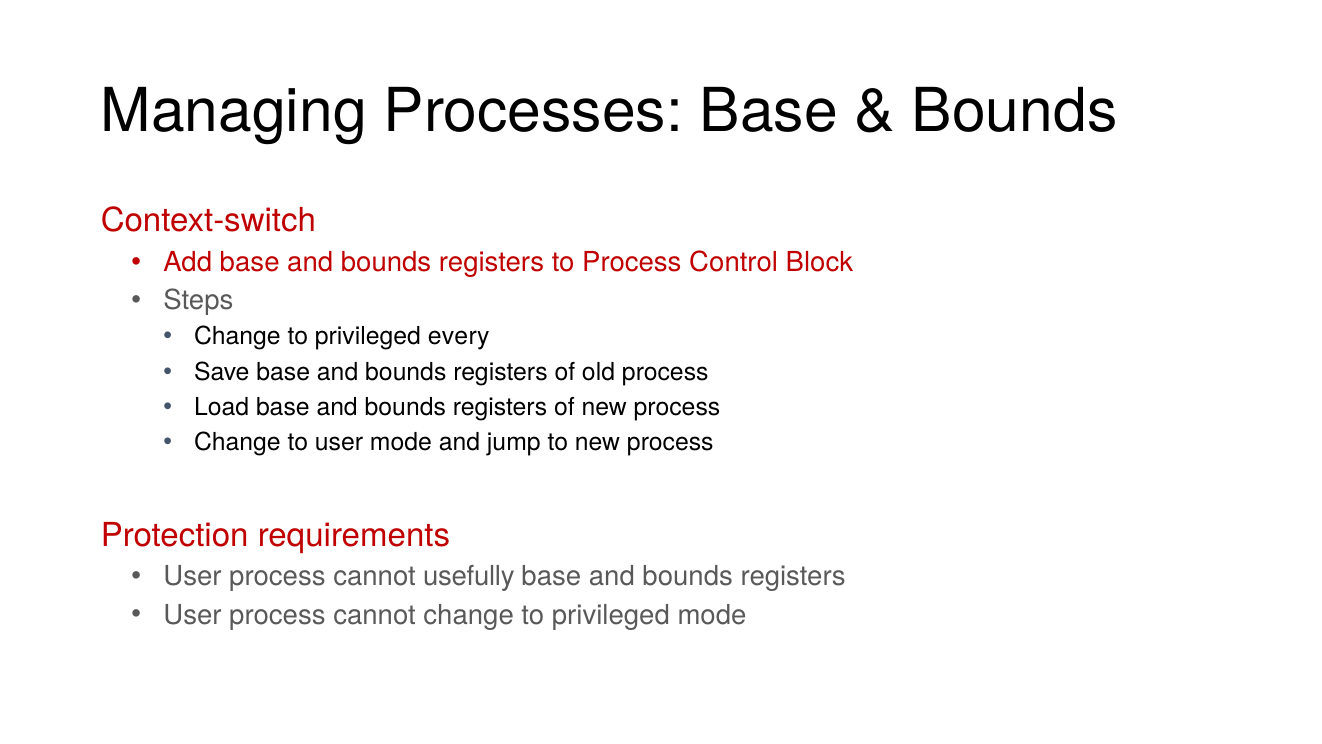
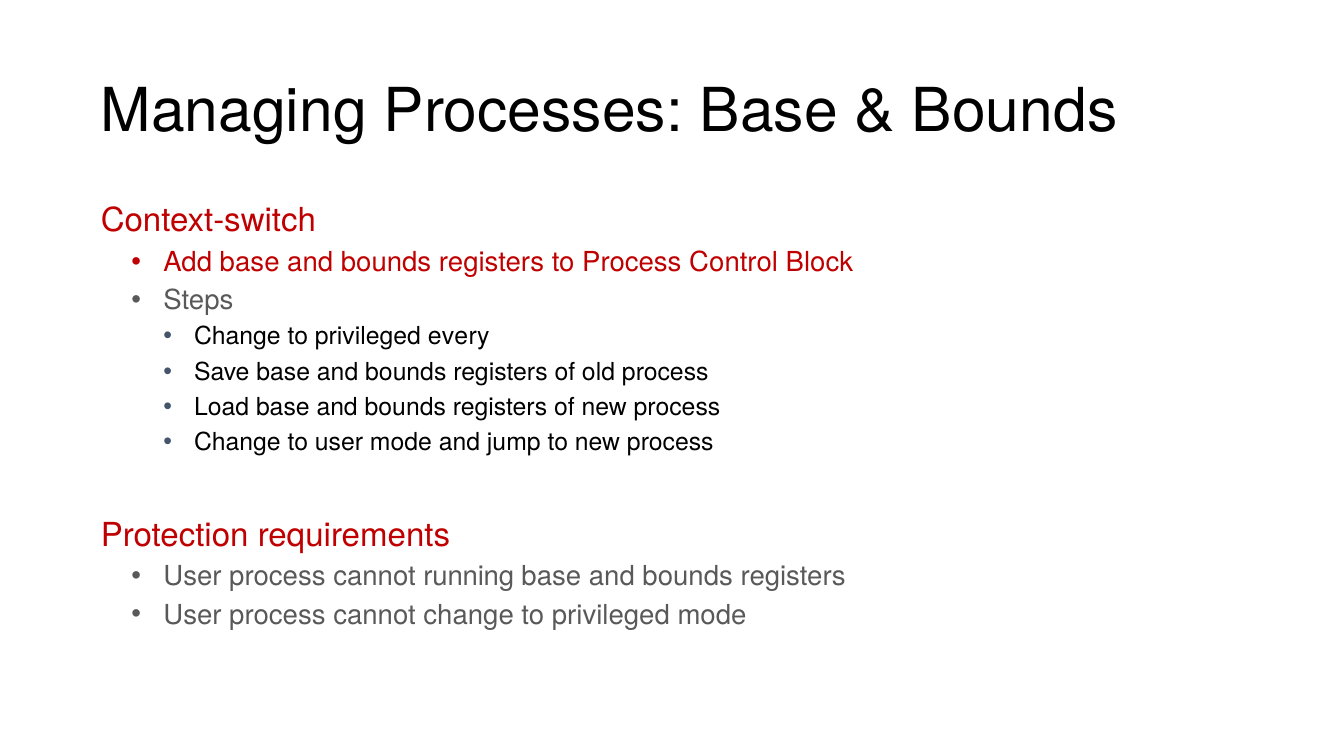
usefully: usefully -> running
